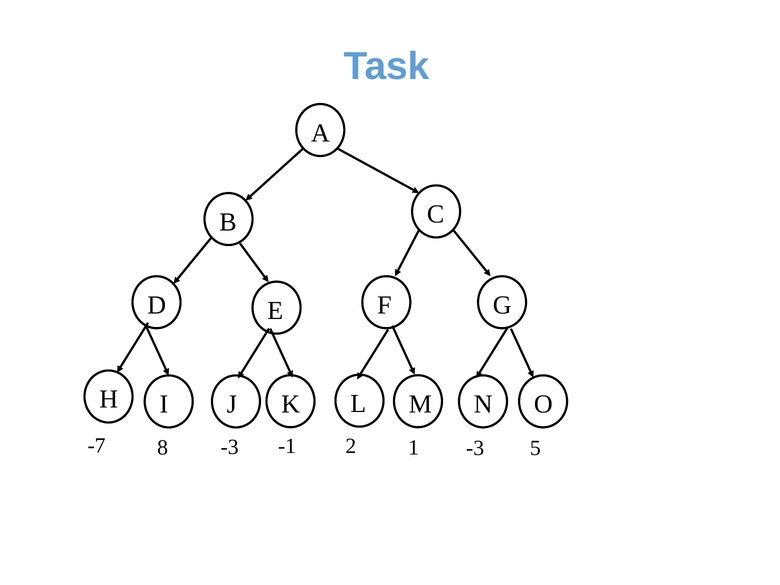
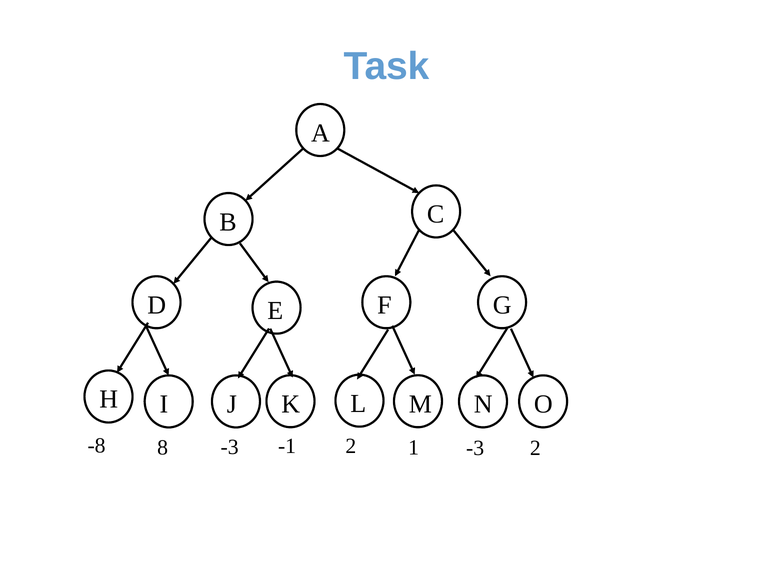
-7: -7 -> -8
-3 5: 5 -> 2
